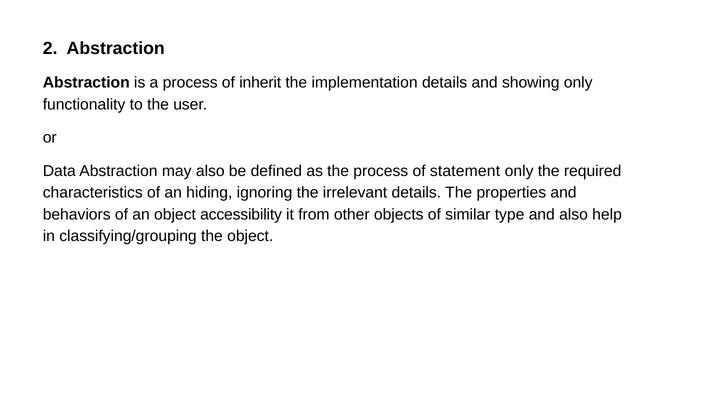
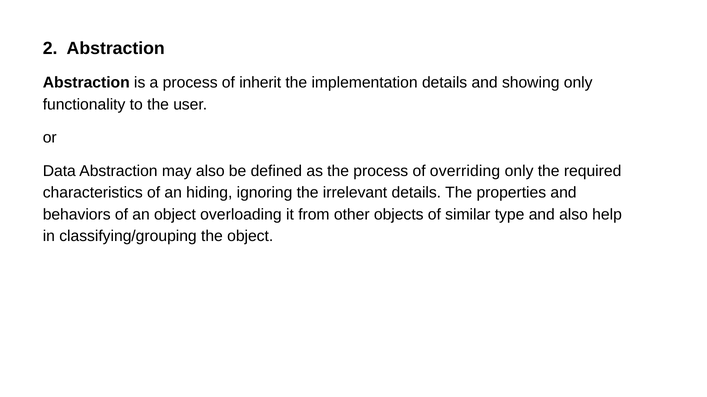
statement: statement -> overriding
accessibility: accessibility -> overloading
